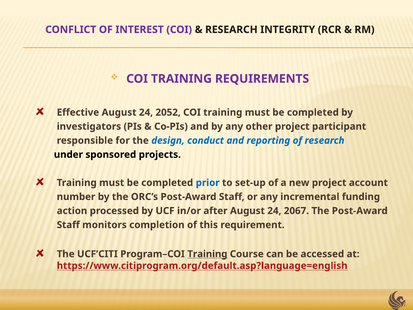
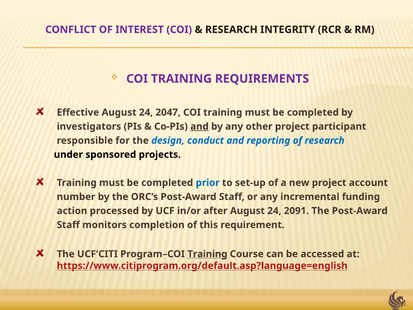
2052: 2052 -> 2047
and at (199, 126) underline: none -> present
2067: 2067 -> 2091
